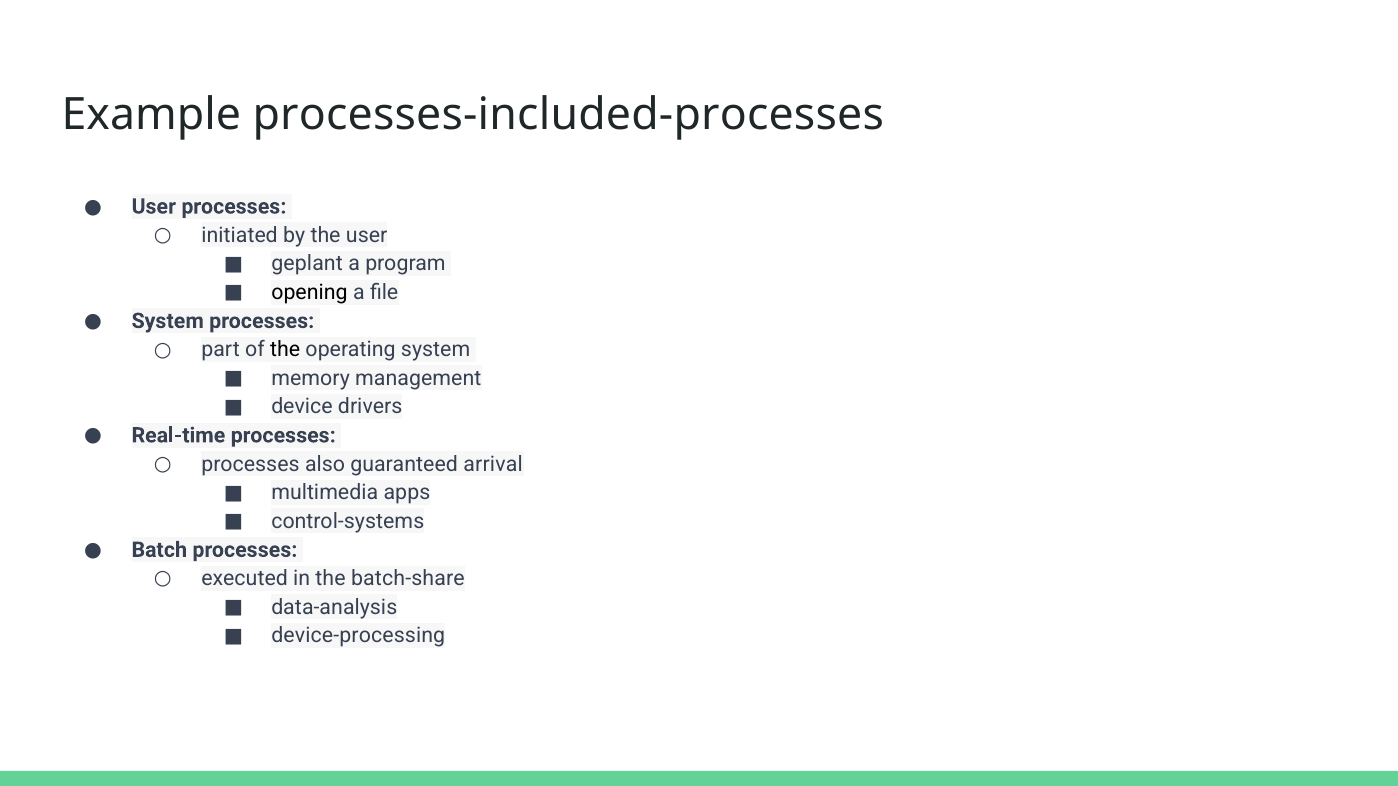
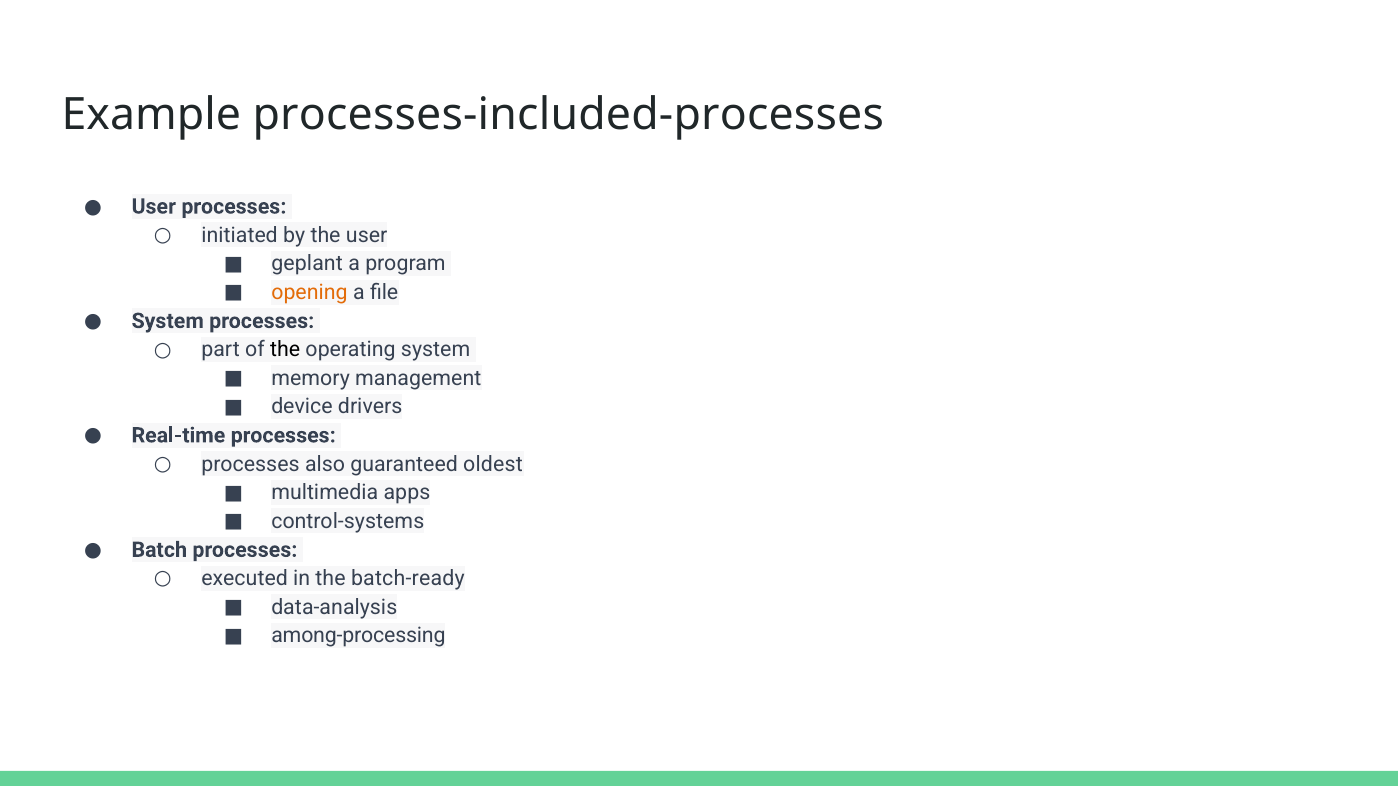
opening colour: black -> orange
arrival: arrival -> oldest
batch-share: batch-share -> batch-ready
device-processing: device-processing -> among-processing
